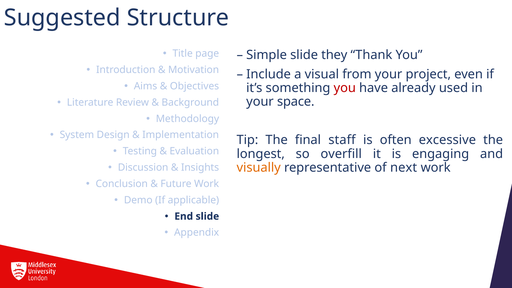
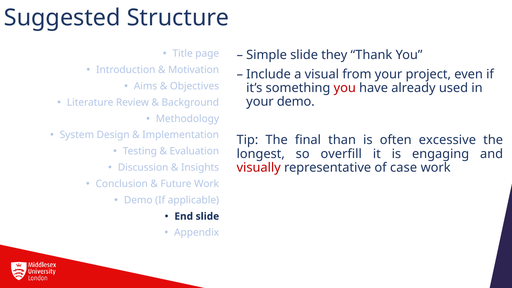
your space: space -> demo
staff: staff -> than
visually colour: orange -> red
next: next -> case
